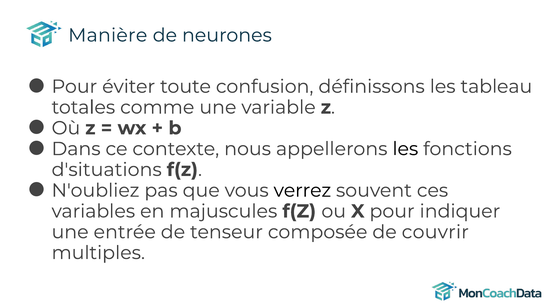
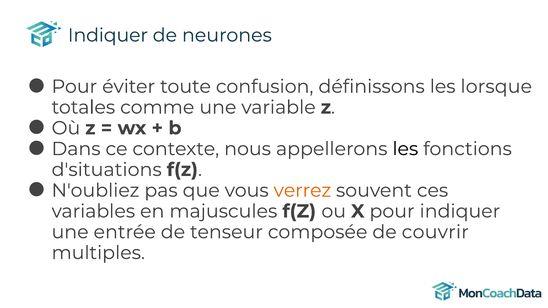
Manière at (108, 35): Manière -> Indiquer
tableau: tableau -> lorsque
verrez colour: black -> orange
